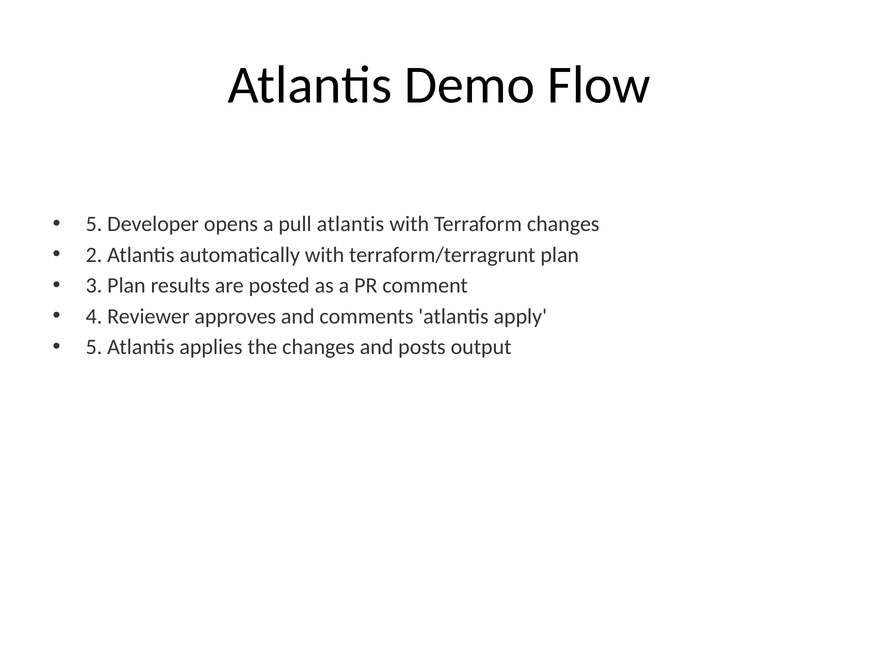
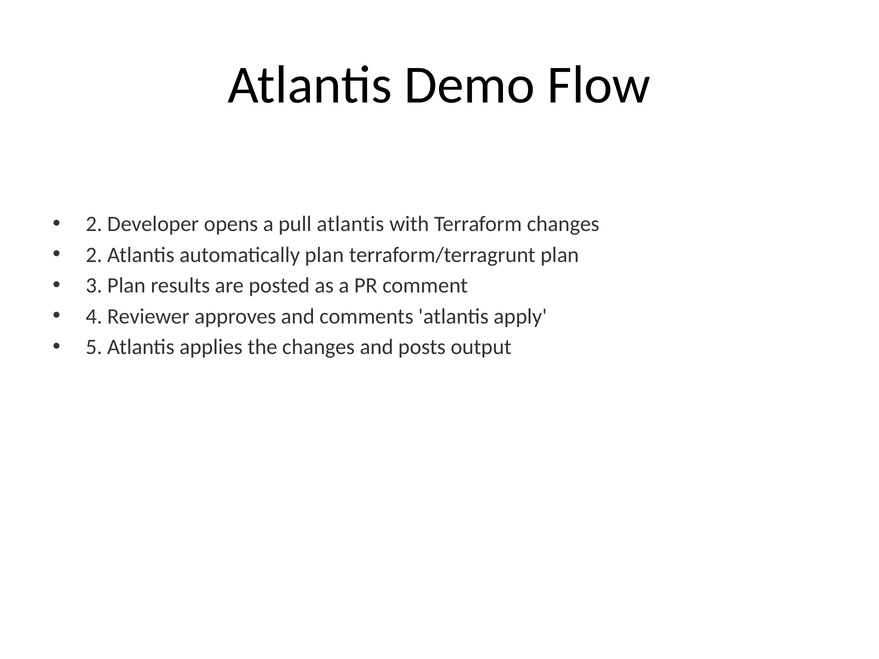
5 at (94, 224): 5 -> 2
automatically with: with -> plan
